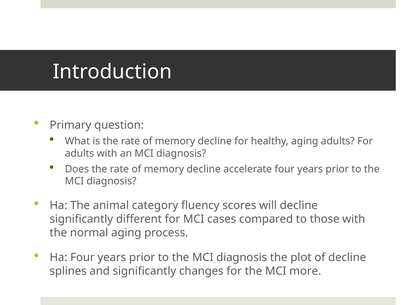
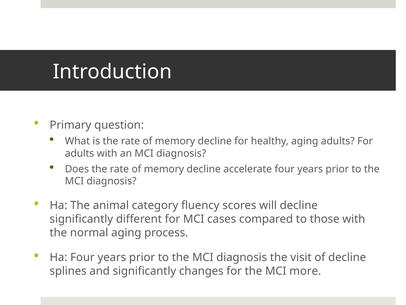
plot: plot -> visit
